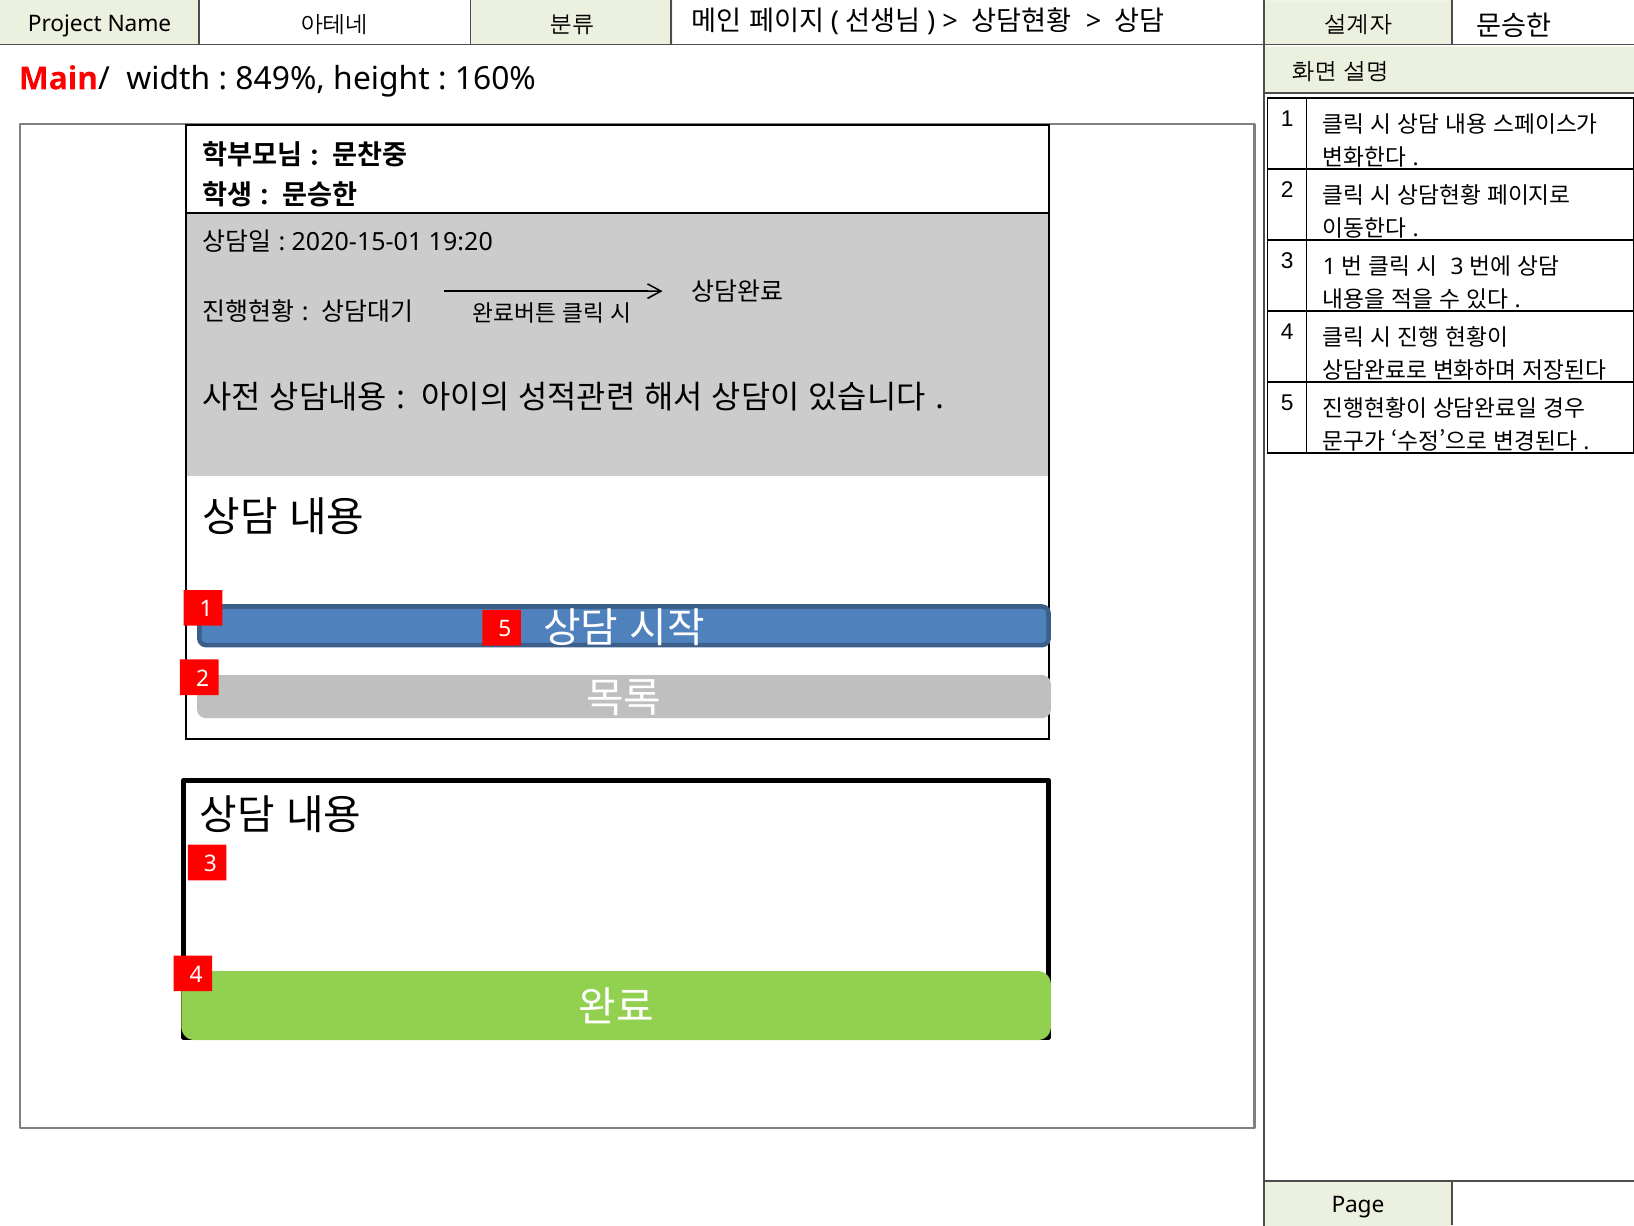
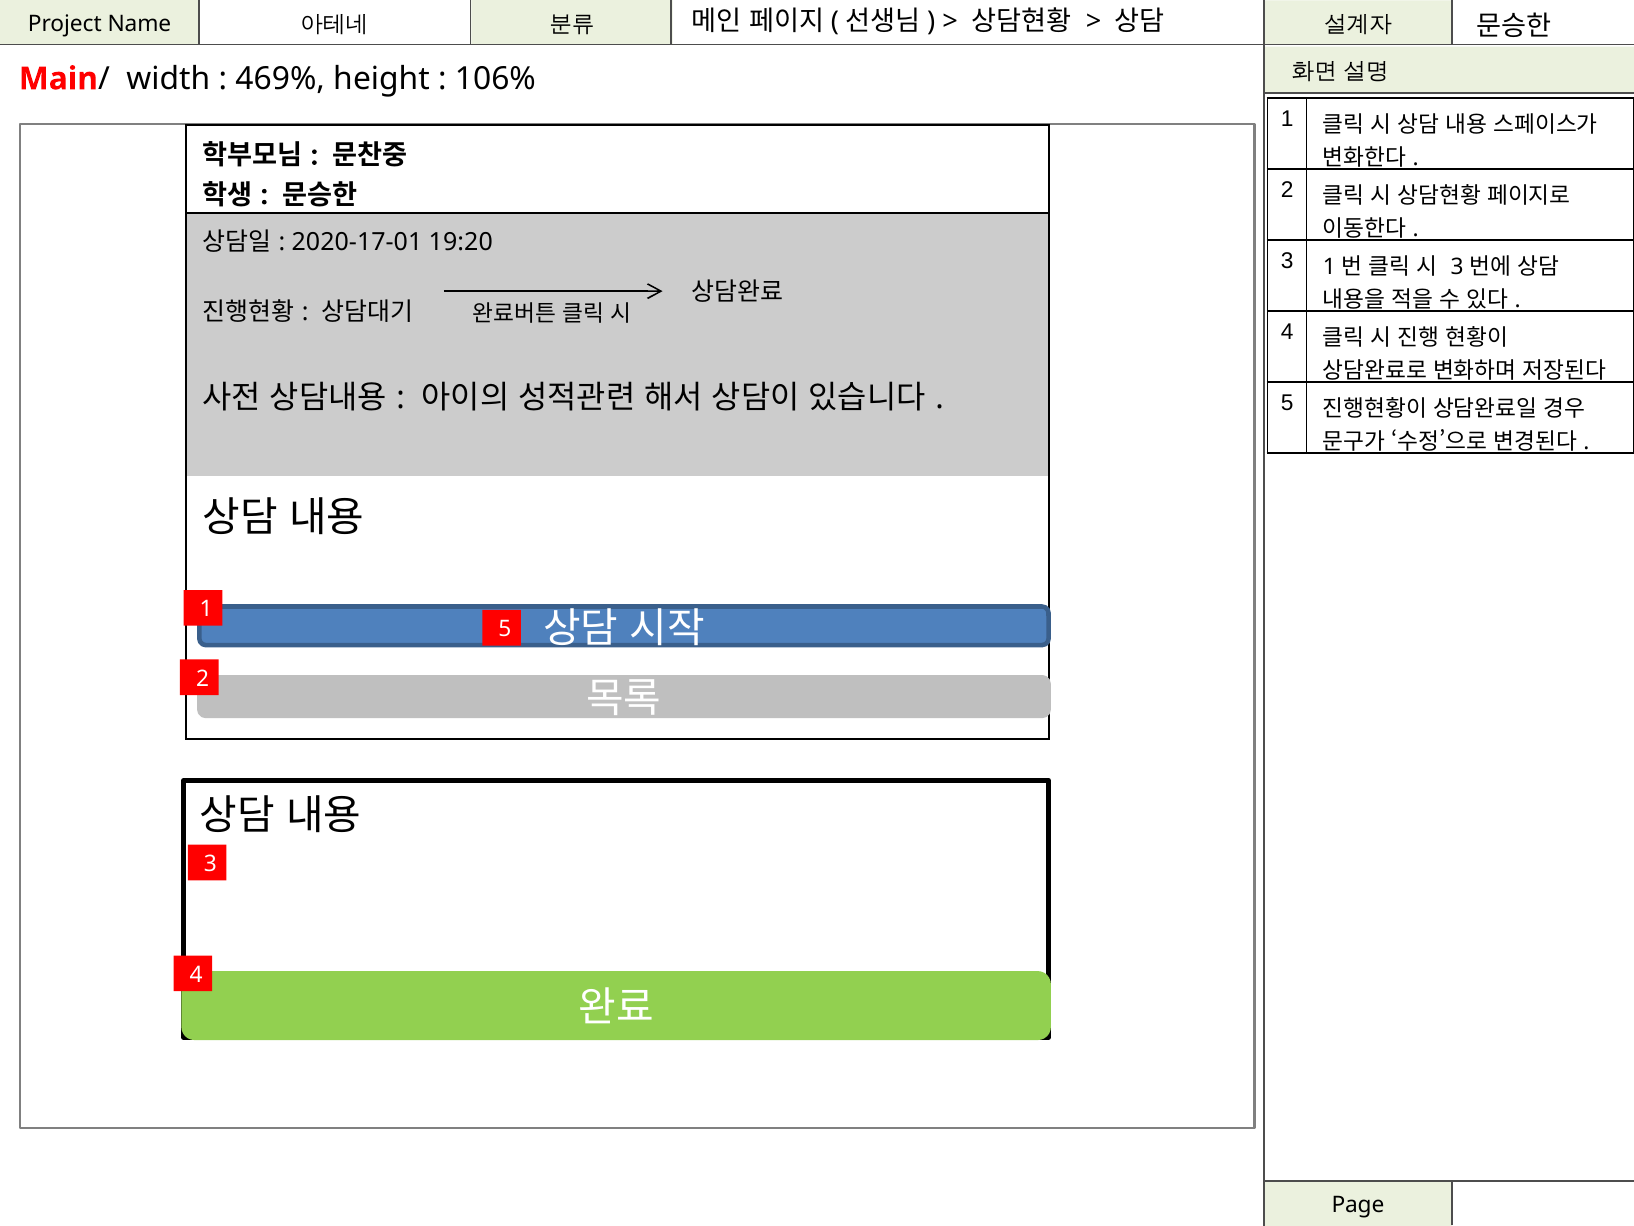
849%: 849% -> 469%
160%: 160% -> 106%
2020-15-01: 2020-15-01 -> 2020-17-01
